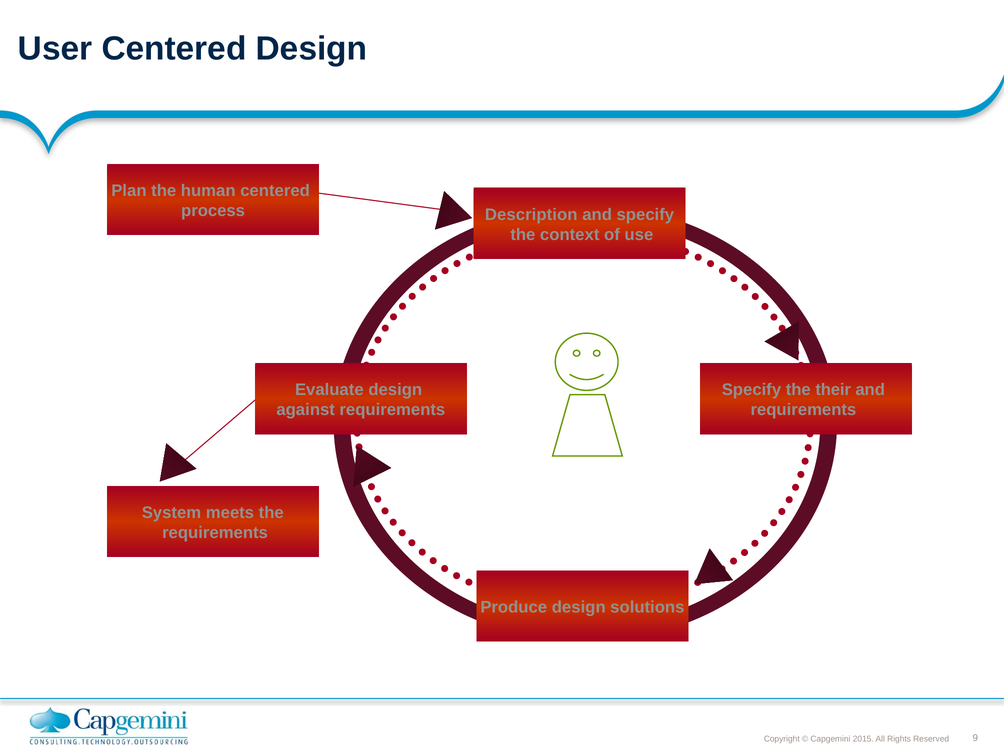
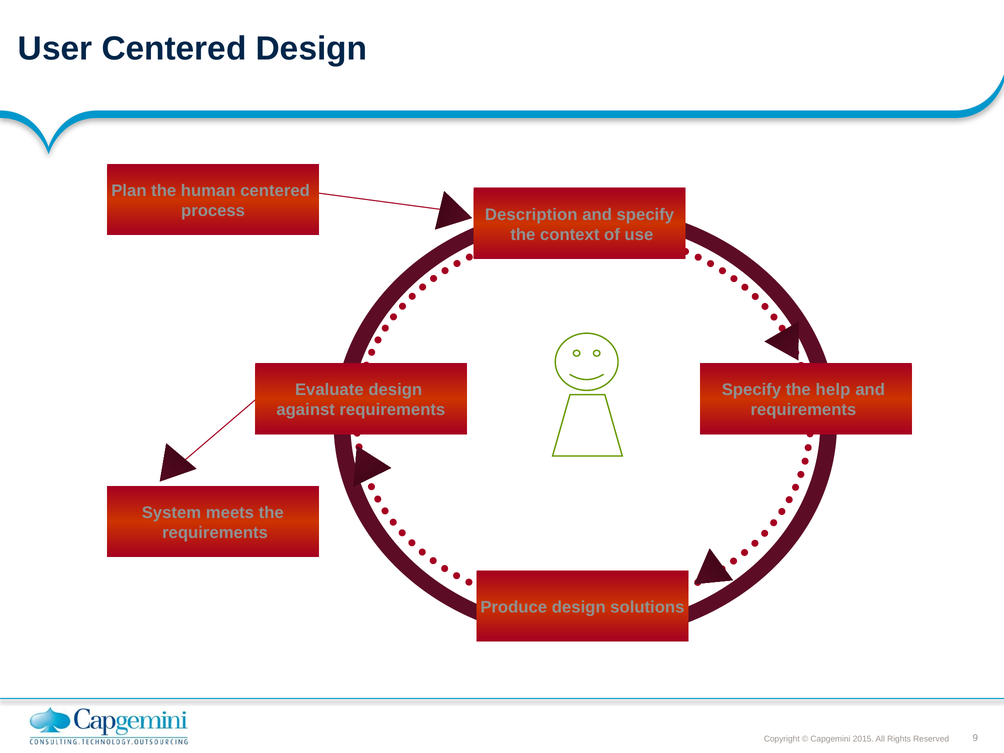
their: their -> help
